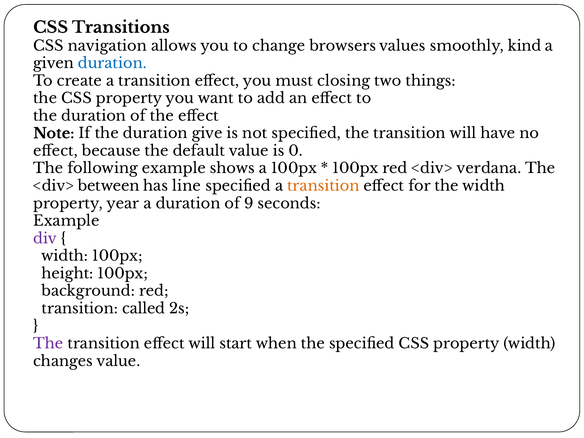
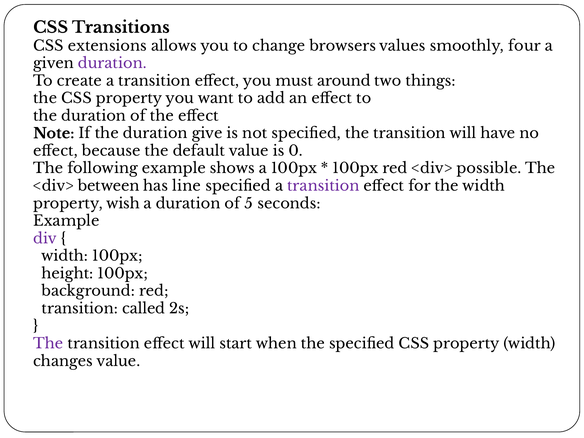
navigation: navigation -> extensions
kind: kind -> four
duration at (112, 63) colour: blue -> purple
closing: closing -> around
verdana: verdana -> possible
transition at (323, 186) colour: orange -> purple
year: year -> wish
9: 9 -> 5
